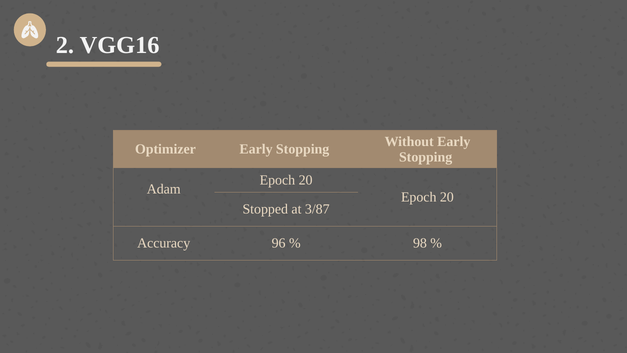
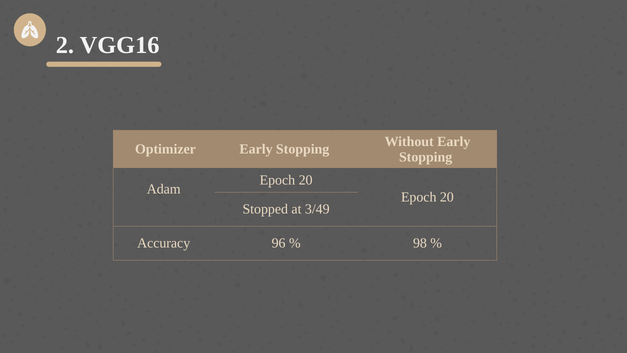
3/87: 3/87 -> 3/49
